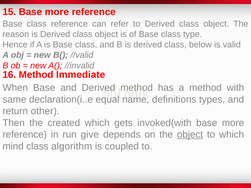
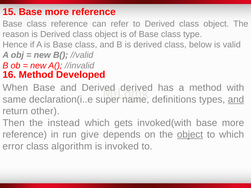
Immediate: Immediate -> Developed
Derived method: method -> derived
equal: equal -> super
and at (236, 100) underline: none -> present
created: created -> instead
mind: mind -> error
coupled: coupled -> invoked
